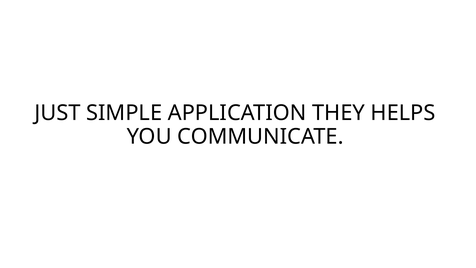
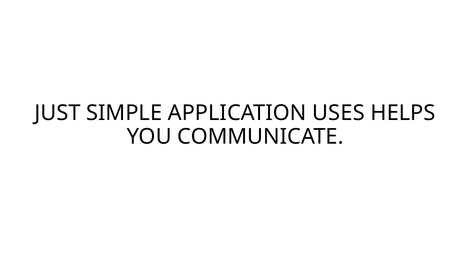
THEY: THEY -> USES
